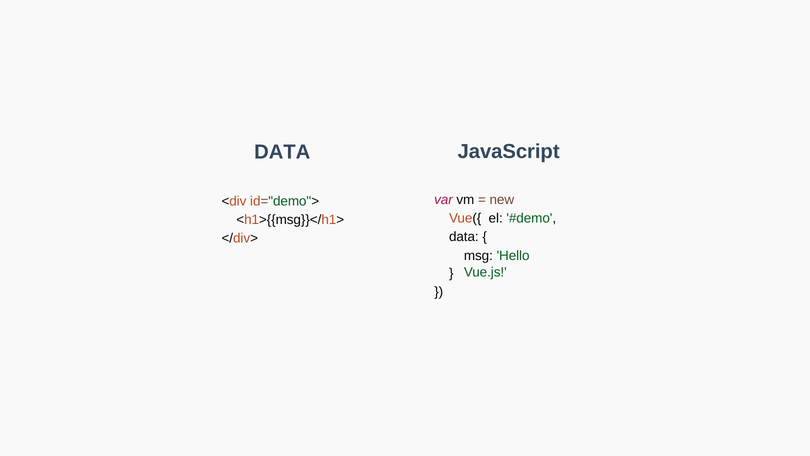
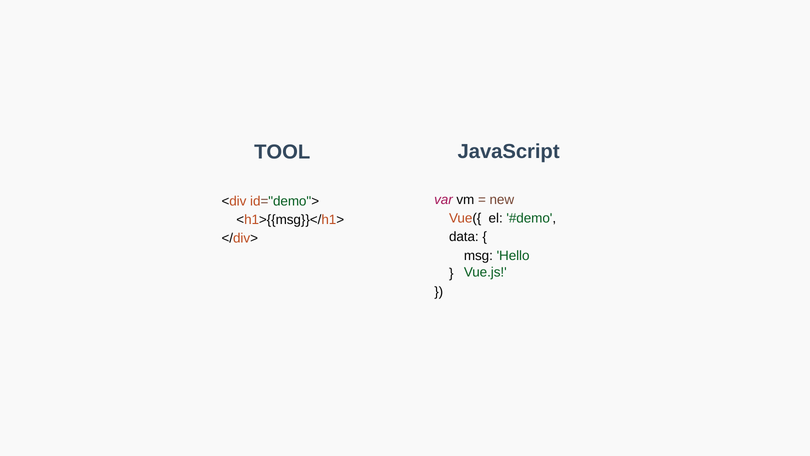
DATA at (282, 152): DATA -> TOOL
